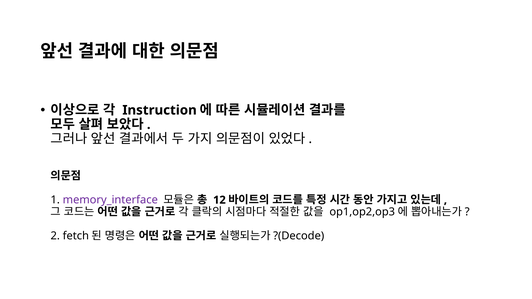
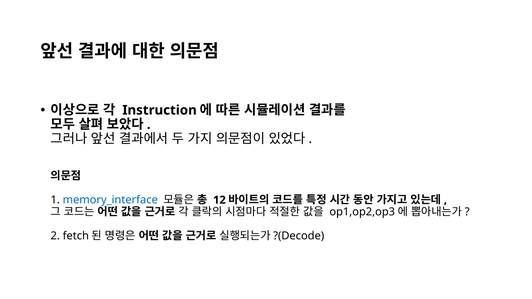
memory_interface colour: purple -> blue
